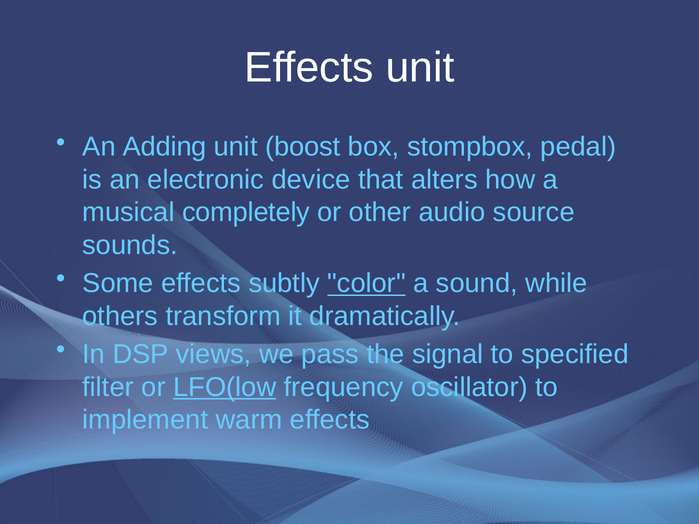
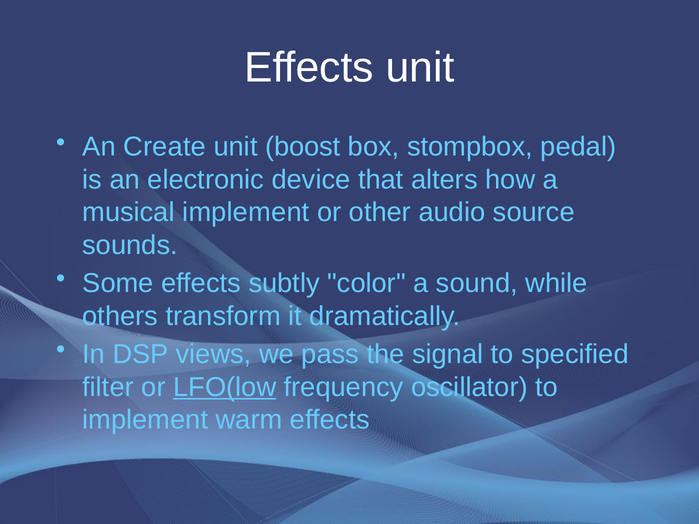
Adding: Adding -> Create
musical completely: completely -> implement
color underline: present -> none
